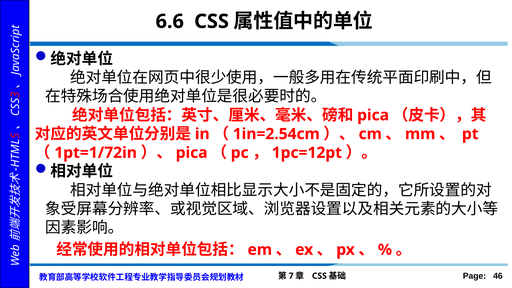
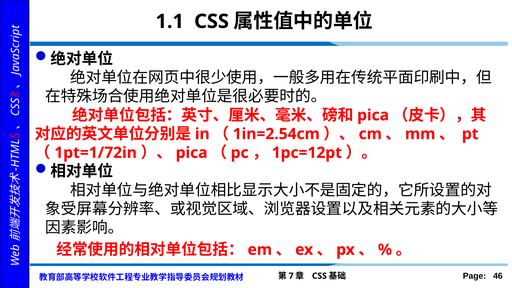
6.6: 6.6 -> 1.1
